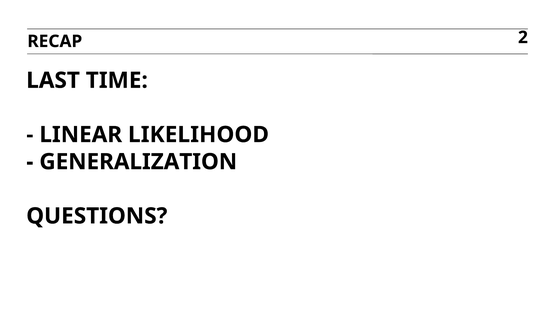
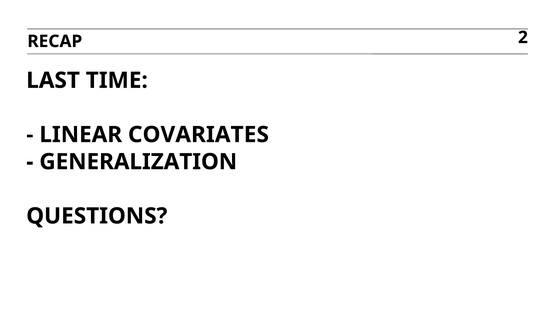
LIKELIHOOD: LIKELIHOOD -> COVARIATES
